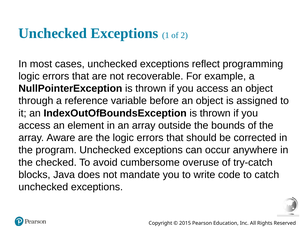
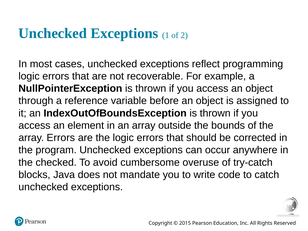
array Aware: Aware -> Errors
